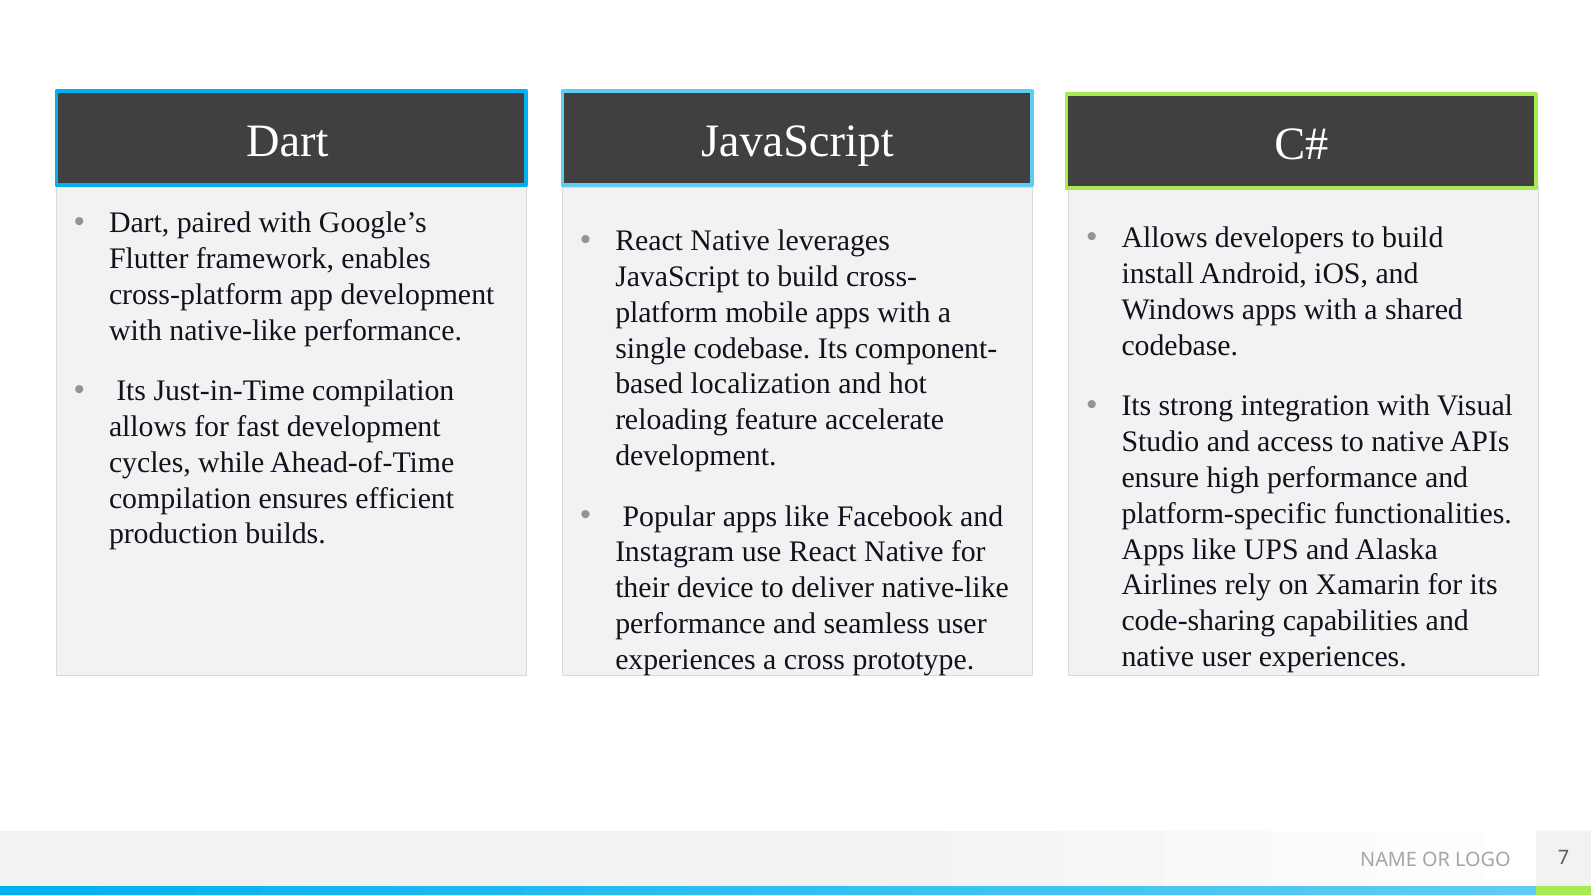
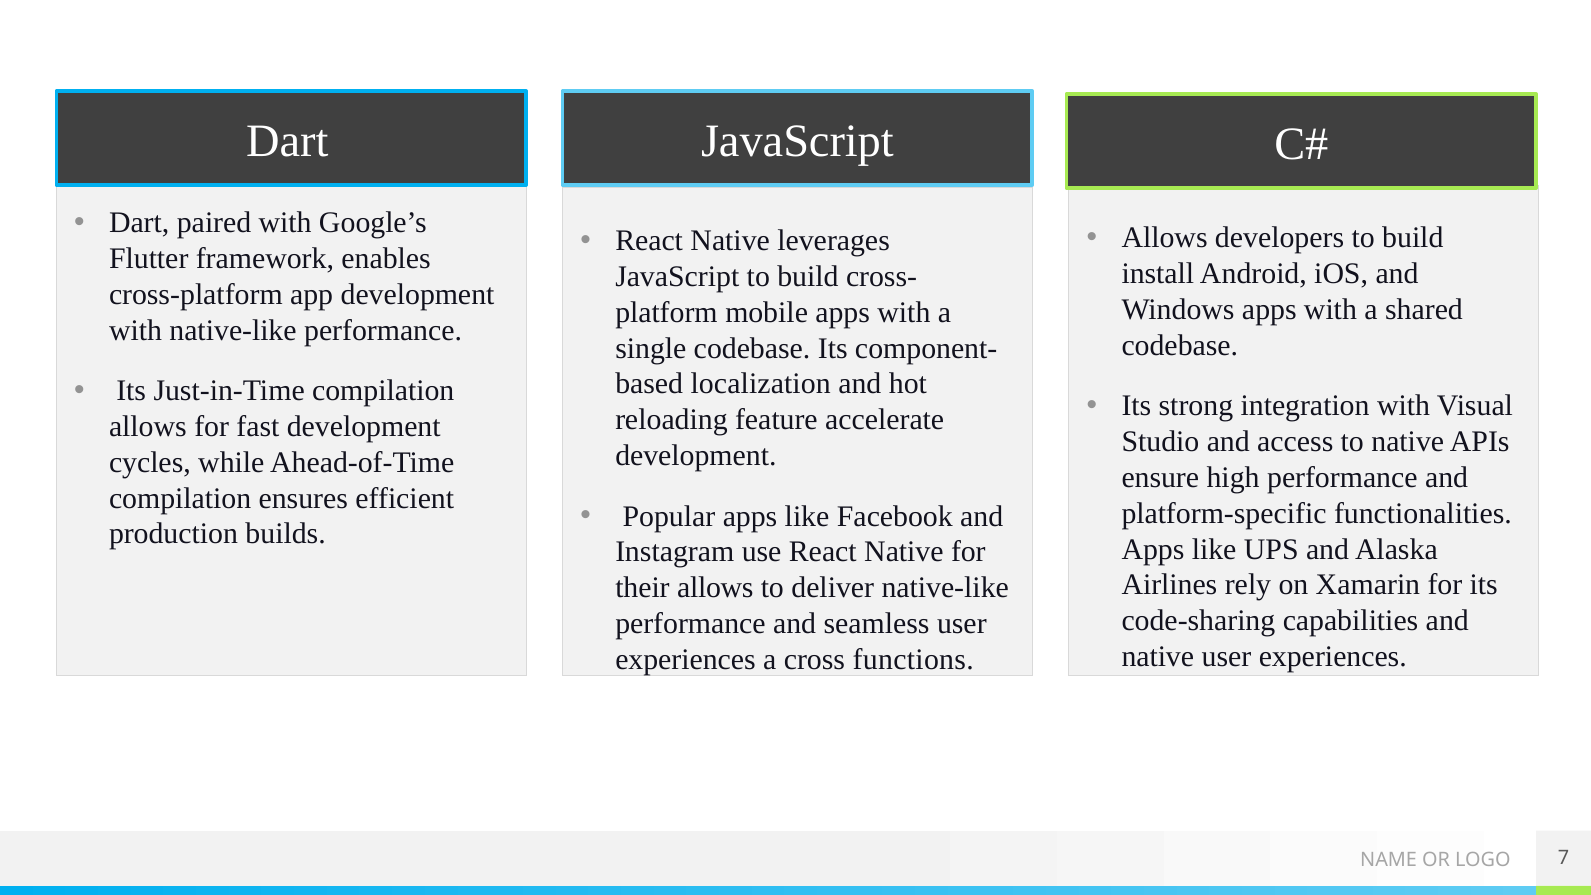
their device: device -> allows
prototype: prototype -> functions
